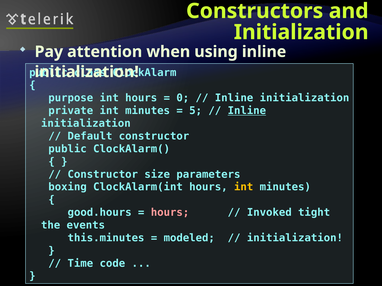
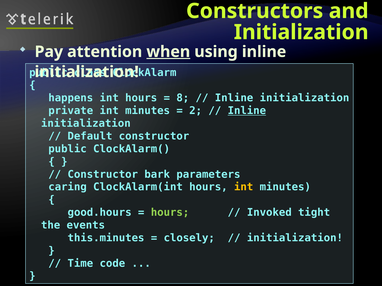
when underline: none -> present
purpose: purpose -> happens
0: 0 -> 8
5: 5 -> 2
size: size -> bark
boxing: boxing -> caring
hours at (170, 213) colour: pink -> light green
modeled: modeled -> closely
